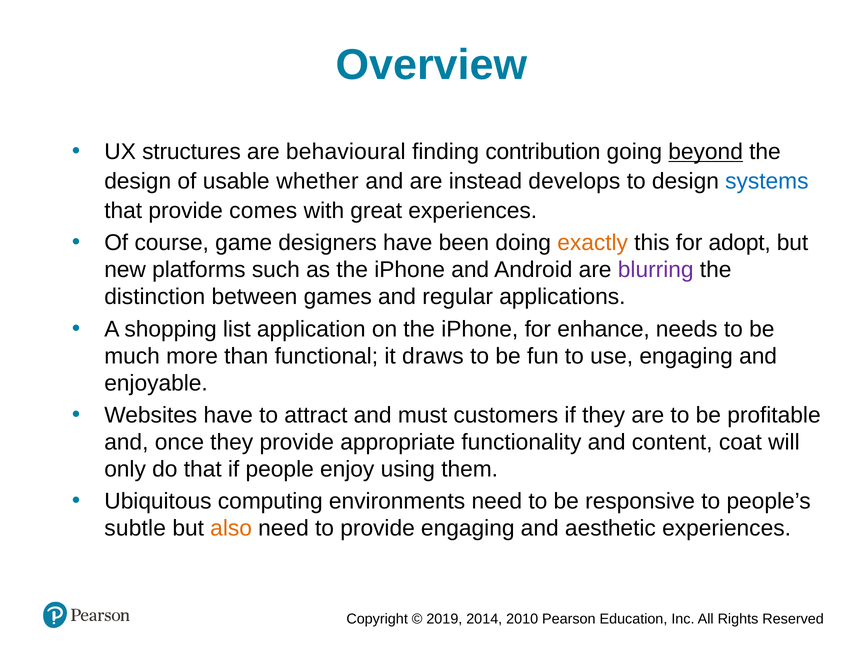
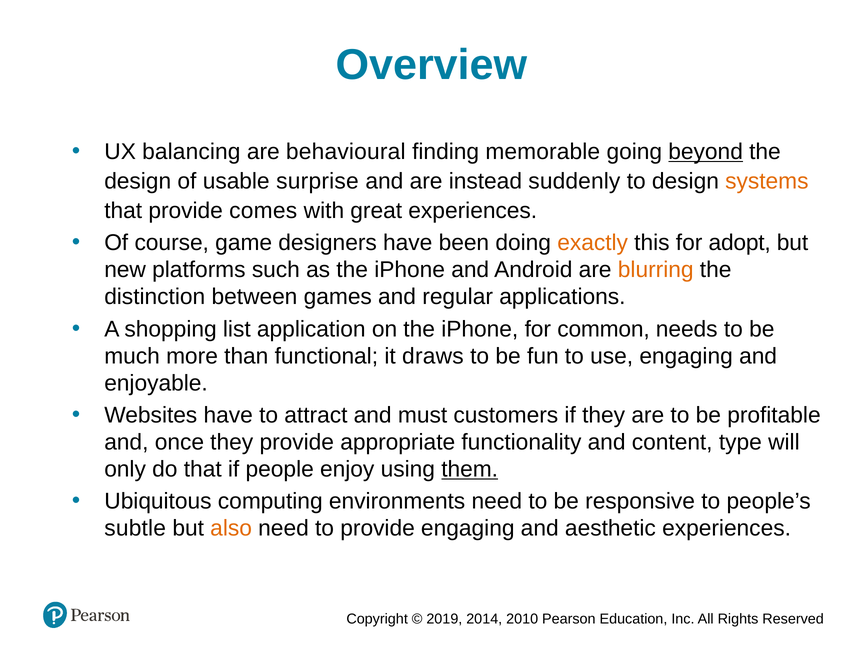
structures: structures -> balancing
contribution: contribution -> memorable
whether: whether -> surprise
develops: develops -> suddenly
systems colour: blue -> orange
blurring colour: purple -> orange
enhance: enhance -> common
coat: coat -> type
them underline: none -> present
